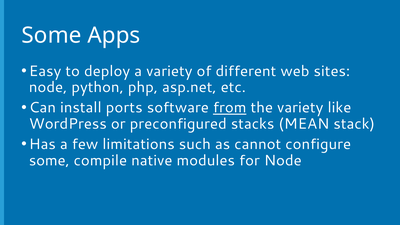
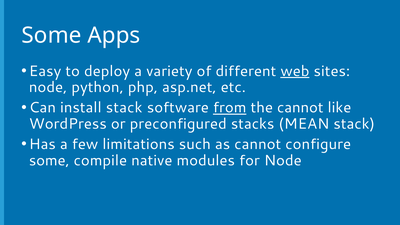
web underline: none -> present
install ports: ports -> stack
the variety: variety -> cannot
